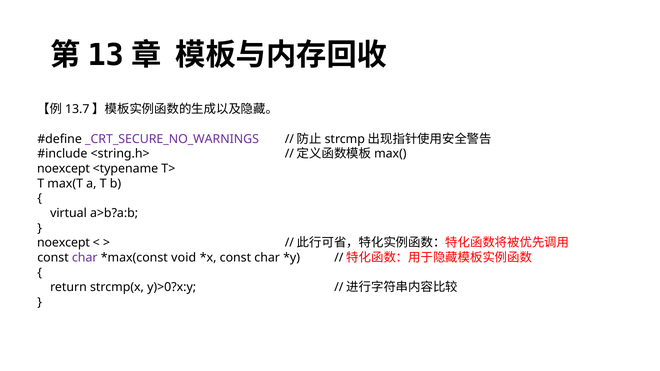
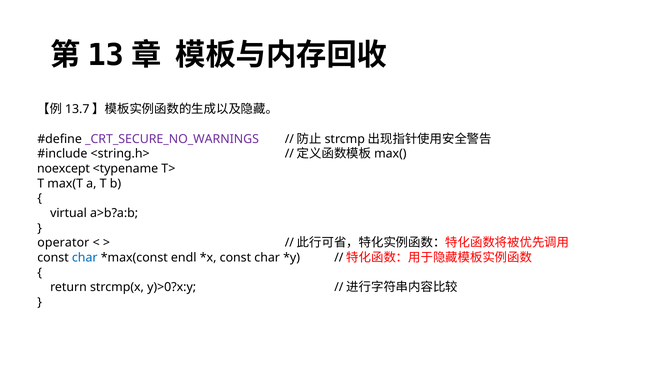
noexcept at (63, 243): noexcept -> operator
char at (85, 258) colour: purple -> blue
void: void -> endl
